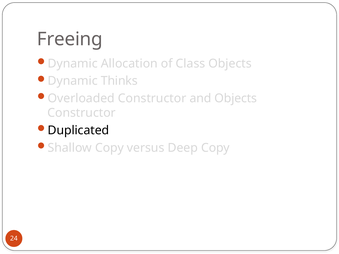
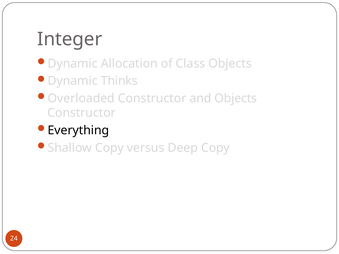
Freeing: Freeing -> Integer
Duplicated: Duplicated -> Everything
